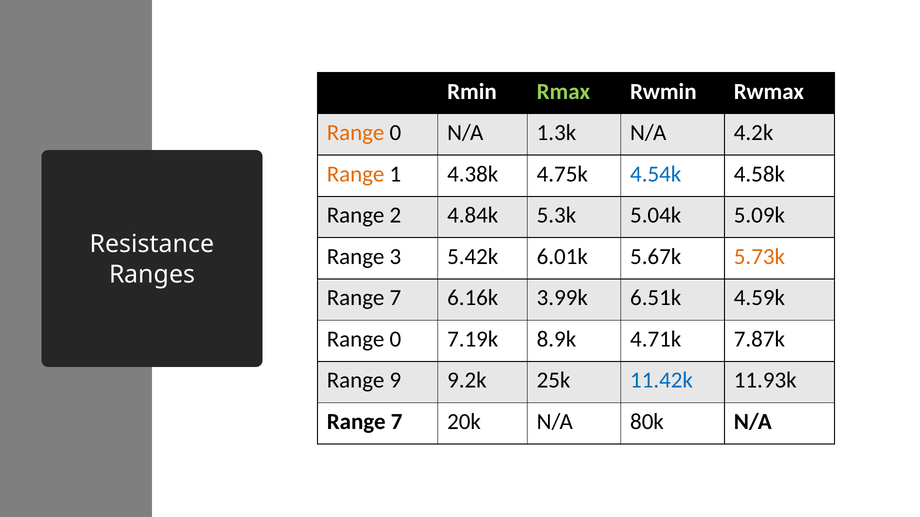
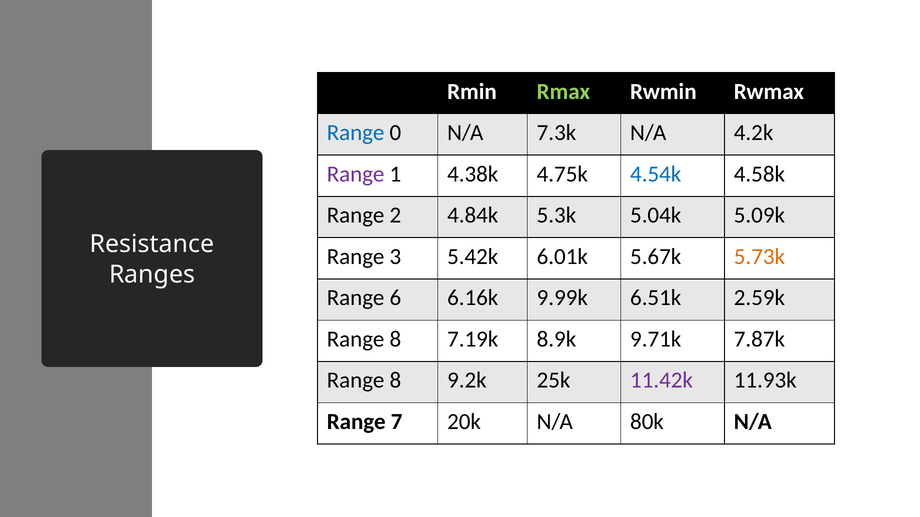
Range at (356, 133) colour: orange -> blue
1.3k: 1.3k -> 7.3k
Range at (356, 174) colour: orange -> purple
7 at (395, 298): 7 -> 6
3.99k: 3.99k -> 9.99k
4.59k: 4.59k -> 2.59k
0 at (395, 339): 0 -> 8
4.71k: 4.71k -> 9.71k
9 at (395, 381): 9 -> 8
11.42k colour: blue -> purple
